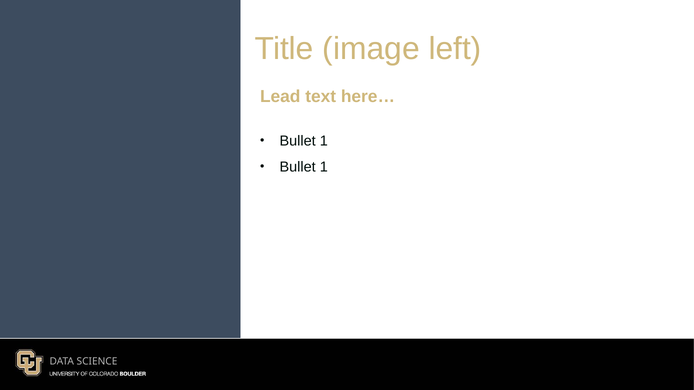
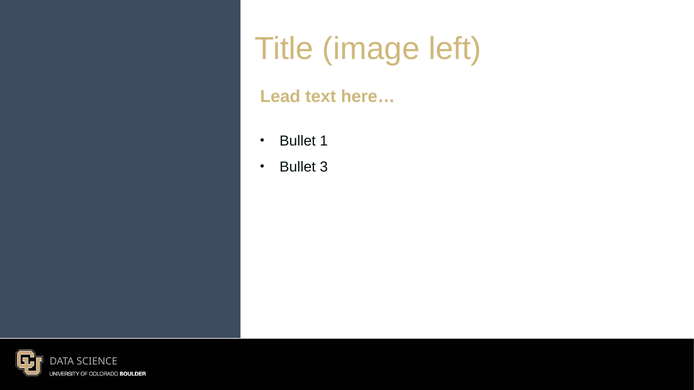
1 at (324, 167): 1 -> 3
